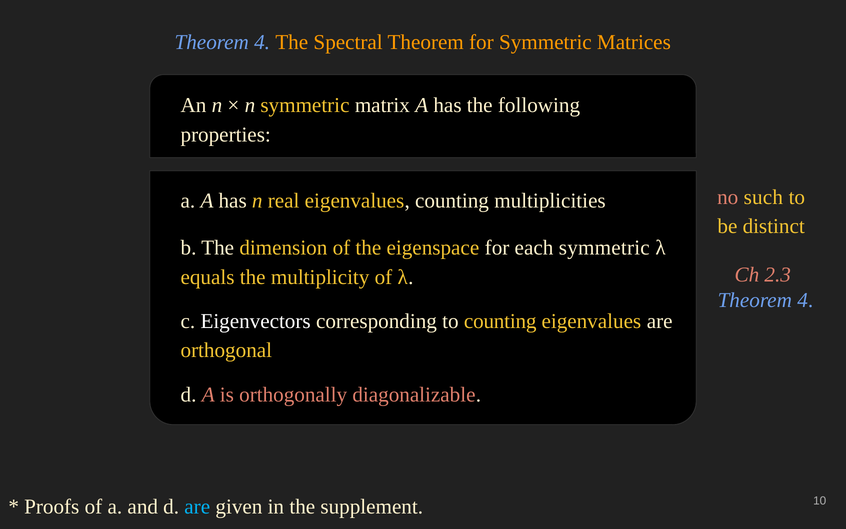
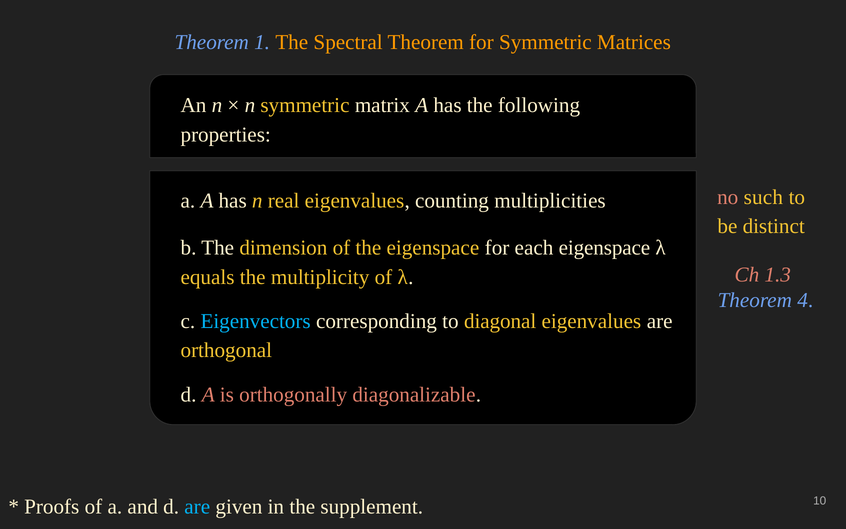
4 at (262, 42): 4 -> 1
each symmetric: symmetric -> eigenspace
2.3: 2.3 -> 1.3
Eigenvectors colour: white -> light blue
to counting: counting -> diagonal
